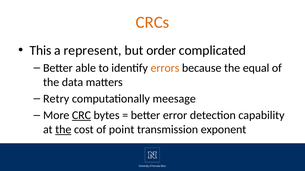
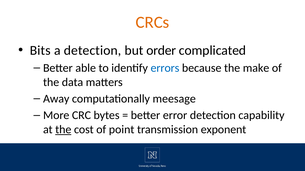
This: This -> Bits
a represent: represent -> detection
errors colour: orange -> blue
equal: equal -> make
Retry: Retry -> Away
CRC underline: present -> none
